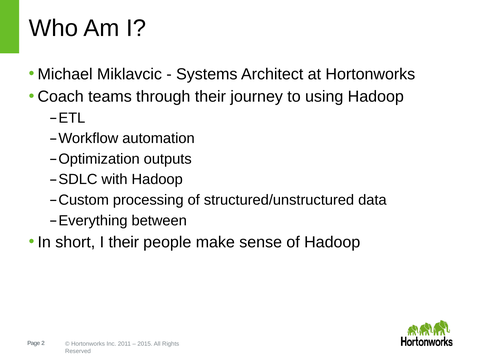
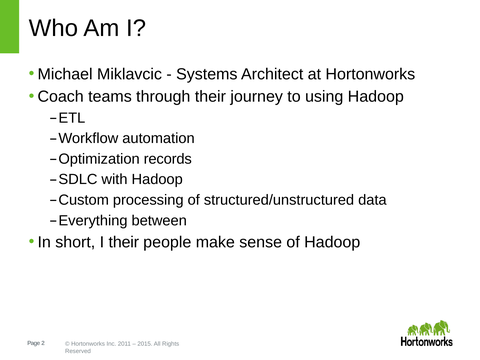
outputs: outputs -> records
